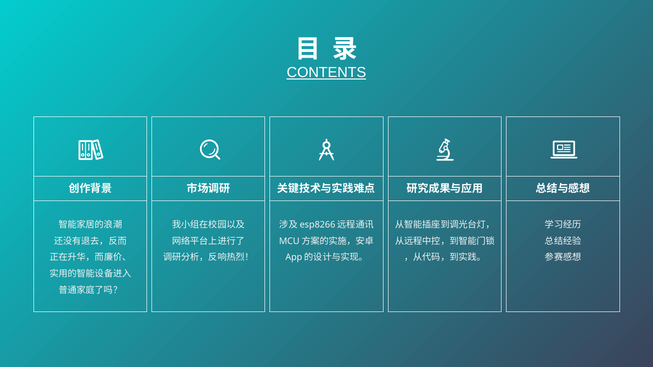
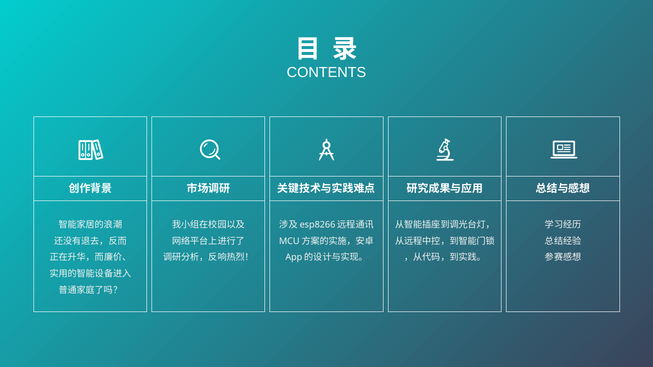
CONTENTS underline: present -> none
